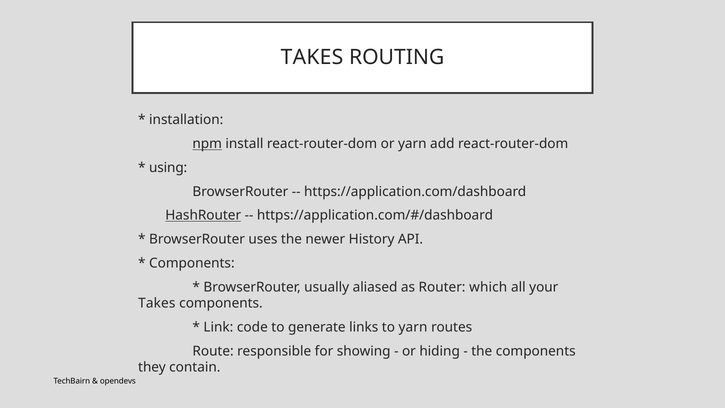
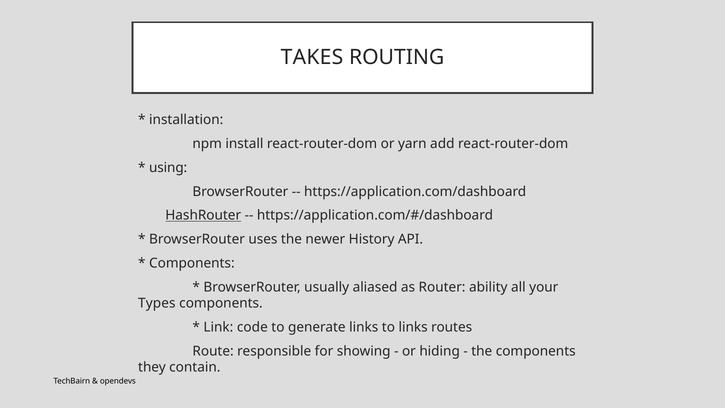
npm underline: present -> none
which: which -> ability
Takes at (157, 303): Takes -> Types
to yarn: yarn -> links
